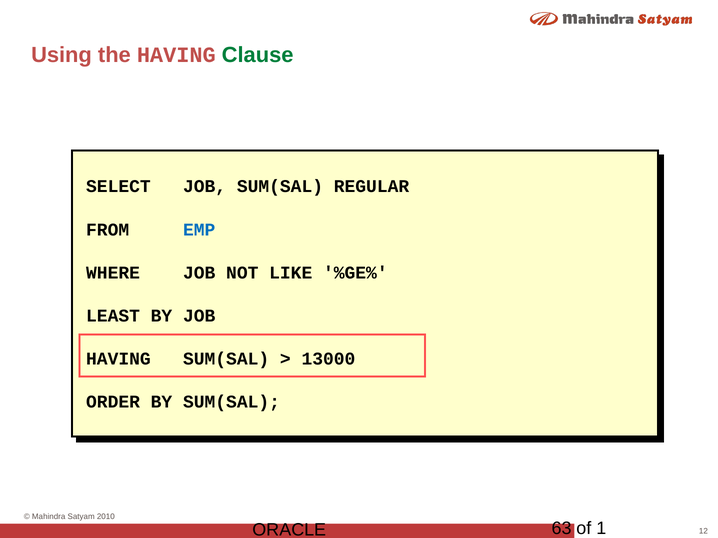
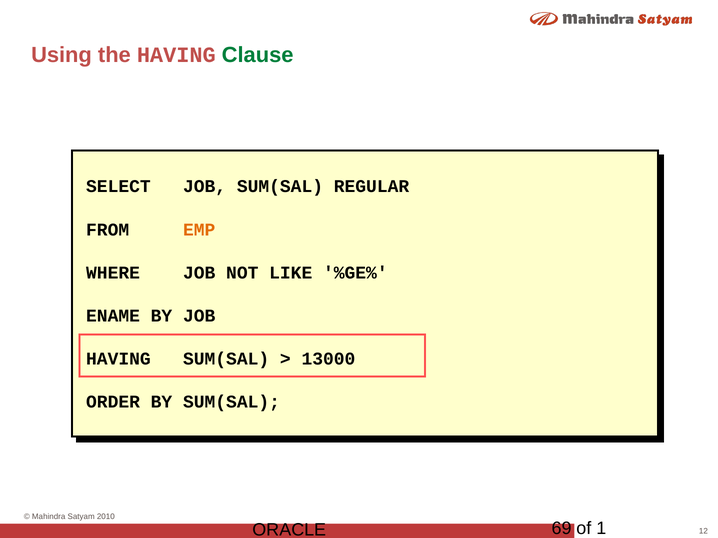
EMP colour: blue -> orange
LEAST: LEAST -> ENAME
63: 63 -> 69
